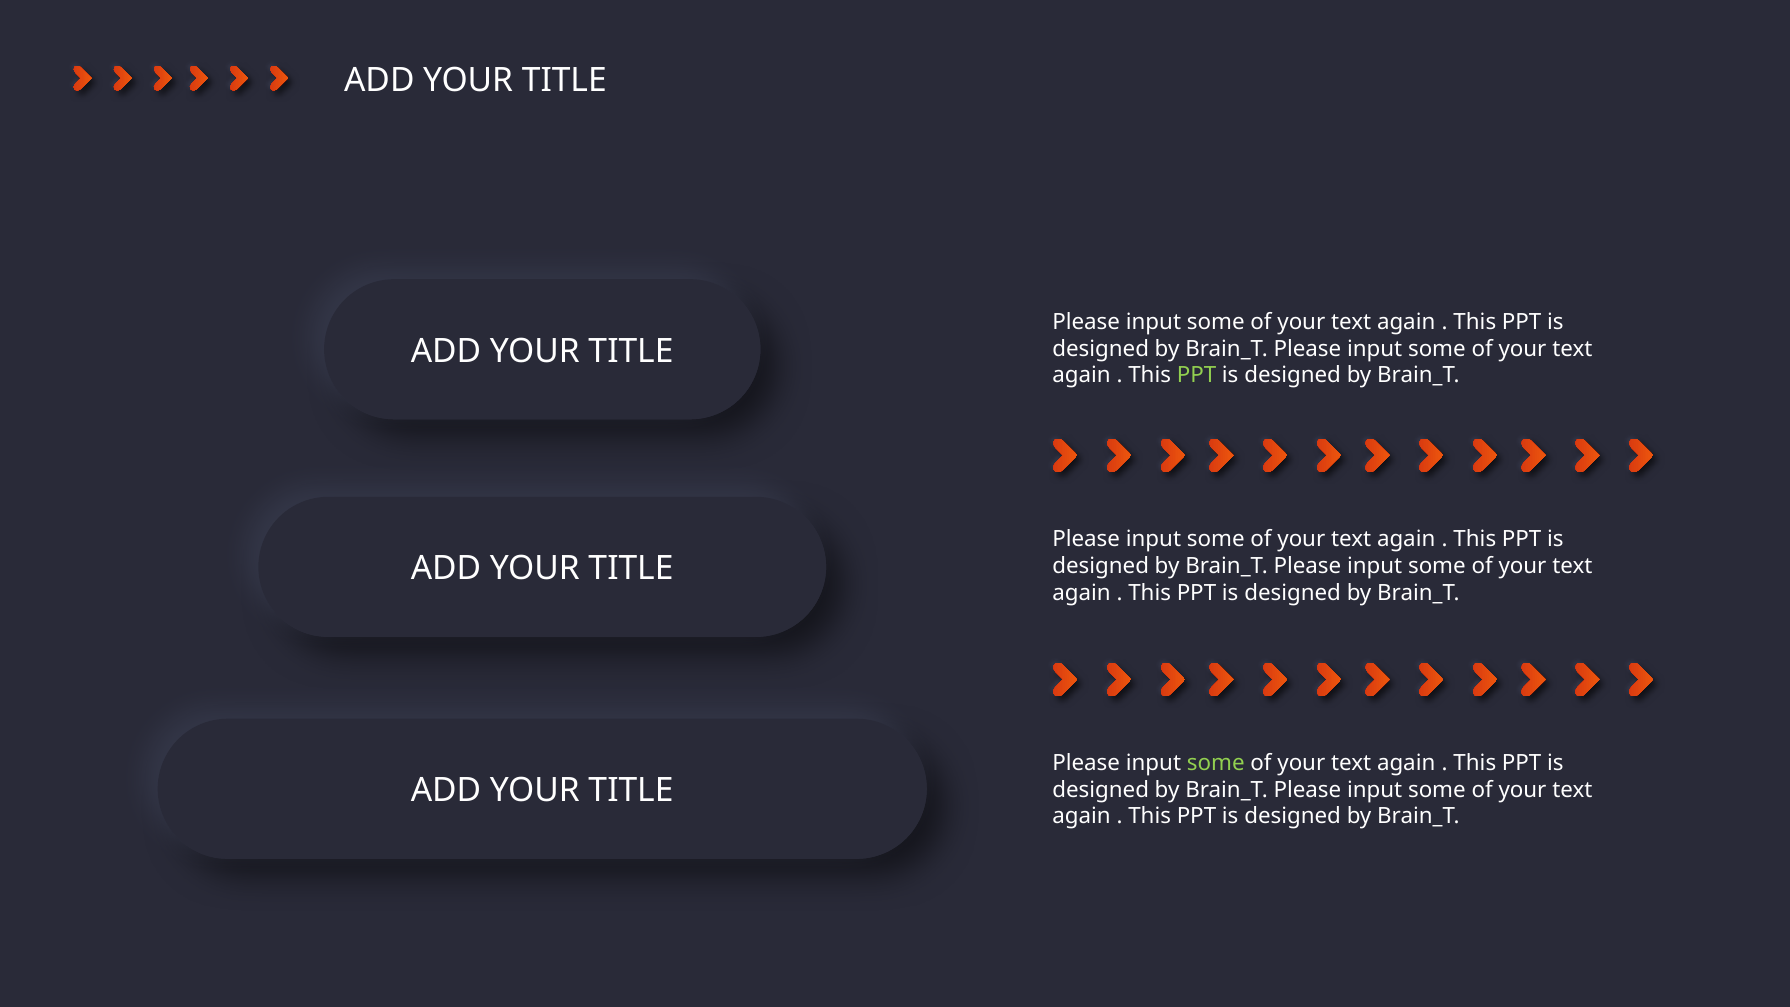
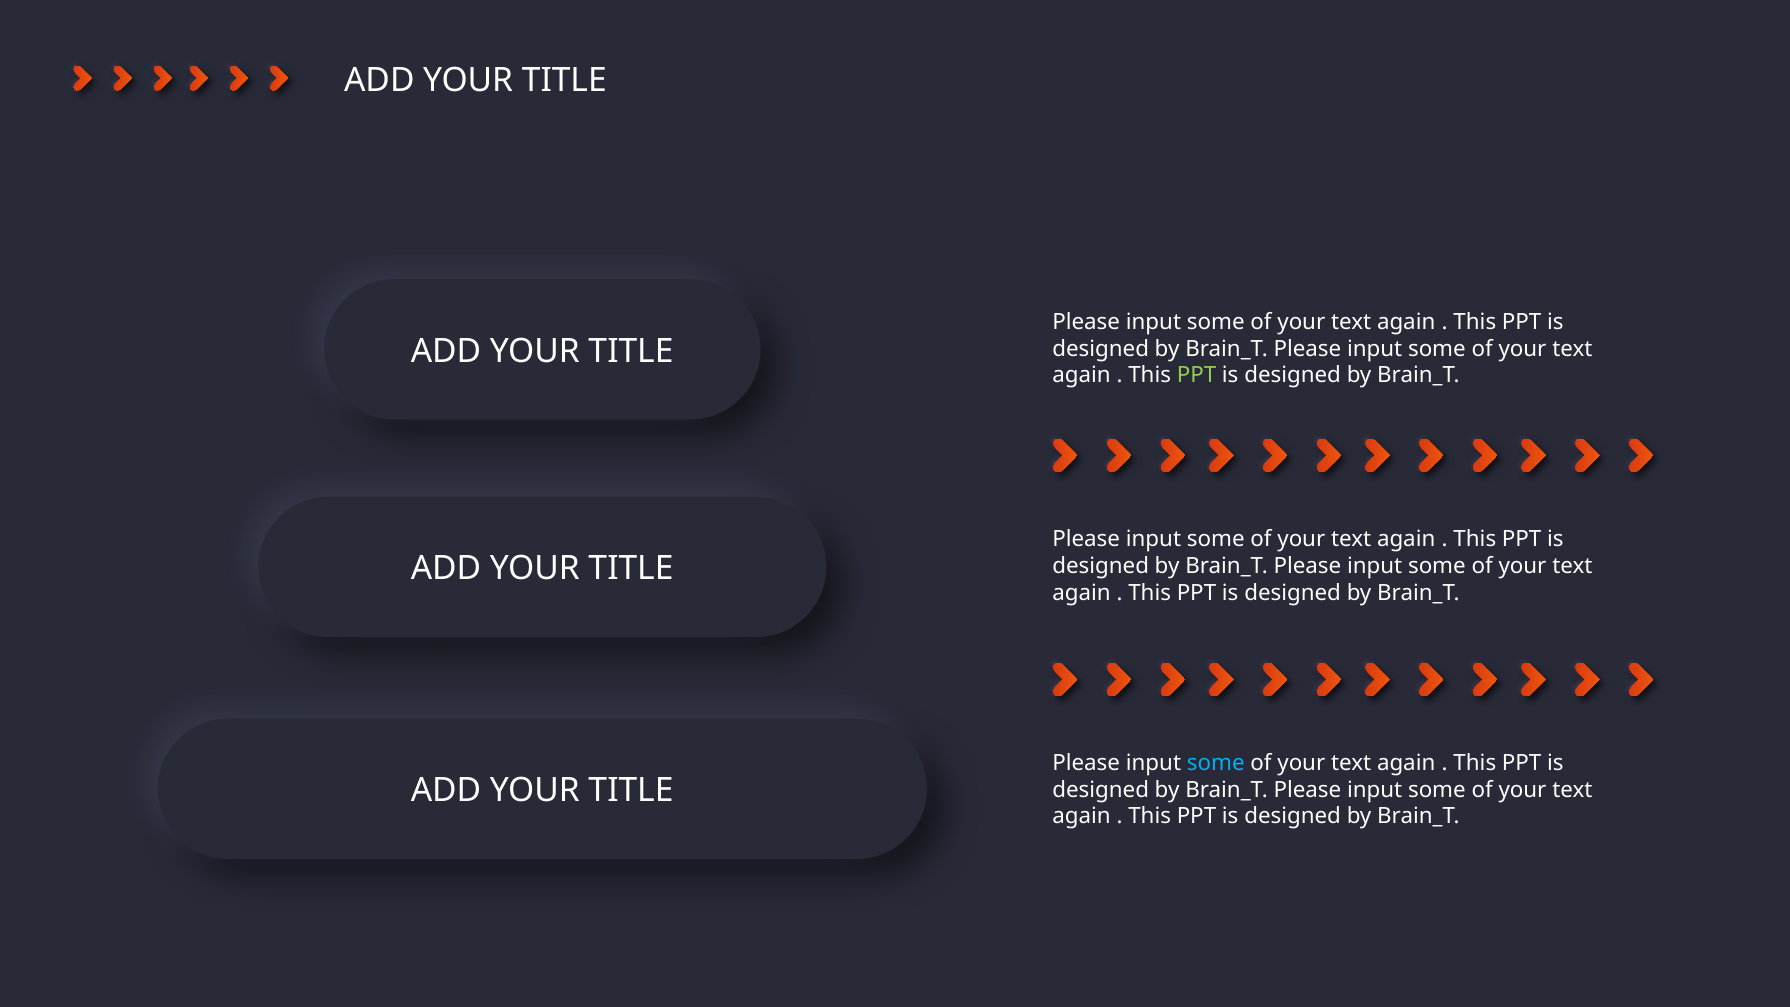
some at (1216, 763) colour: light green -> light blue
